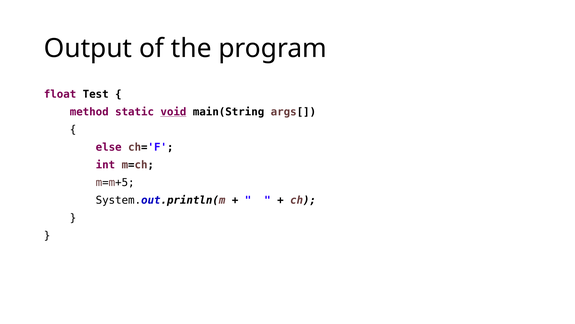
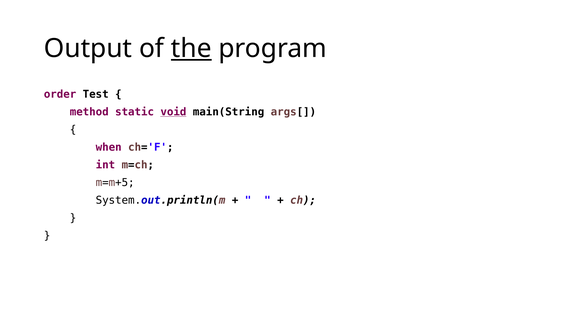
the underline: none -> present
float: float -> order
else: else -> when
